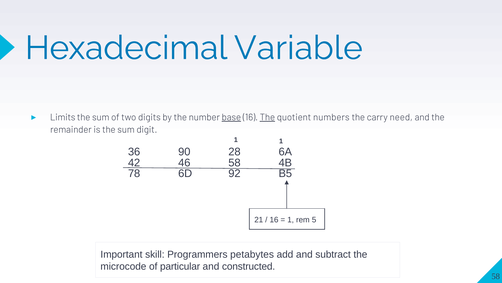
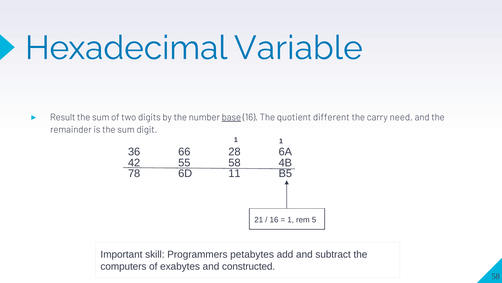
Limits: Limits -> Result
The at (267, 117) underline: present -> none
numbers: numbers -> different
90: 90 -> 66
46: 46 -> 55
92: 92 -> 11
microcode: microcode -> computers
particular: particular -> exabytes
